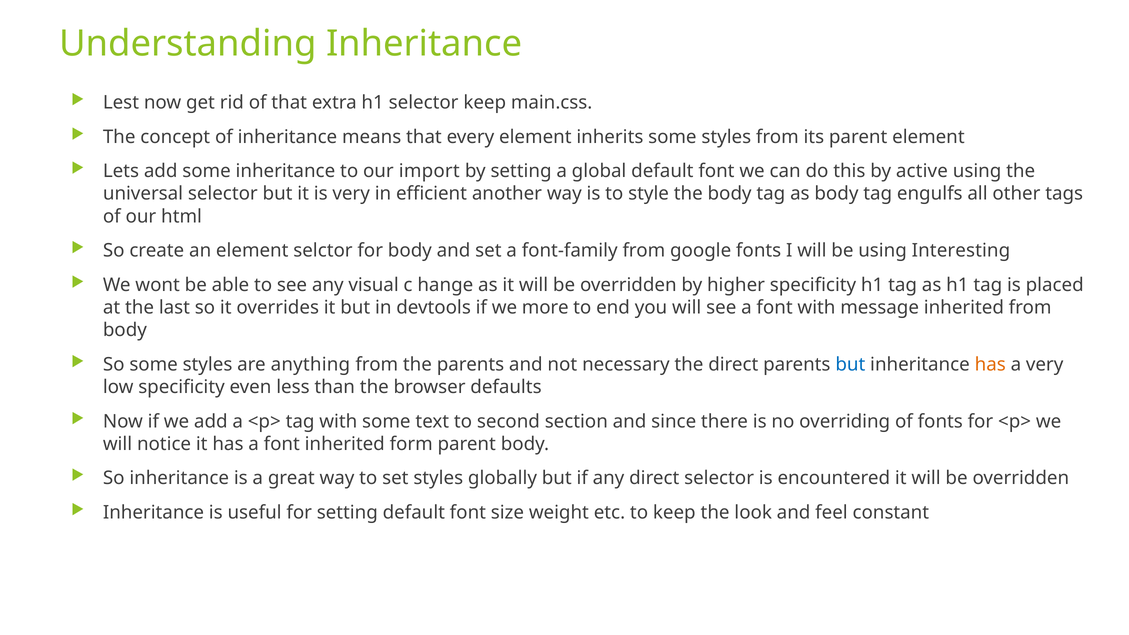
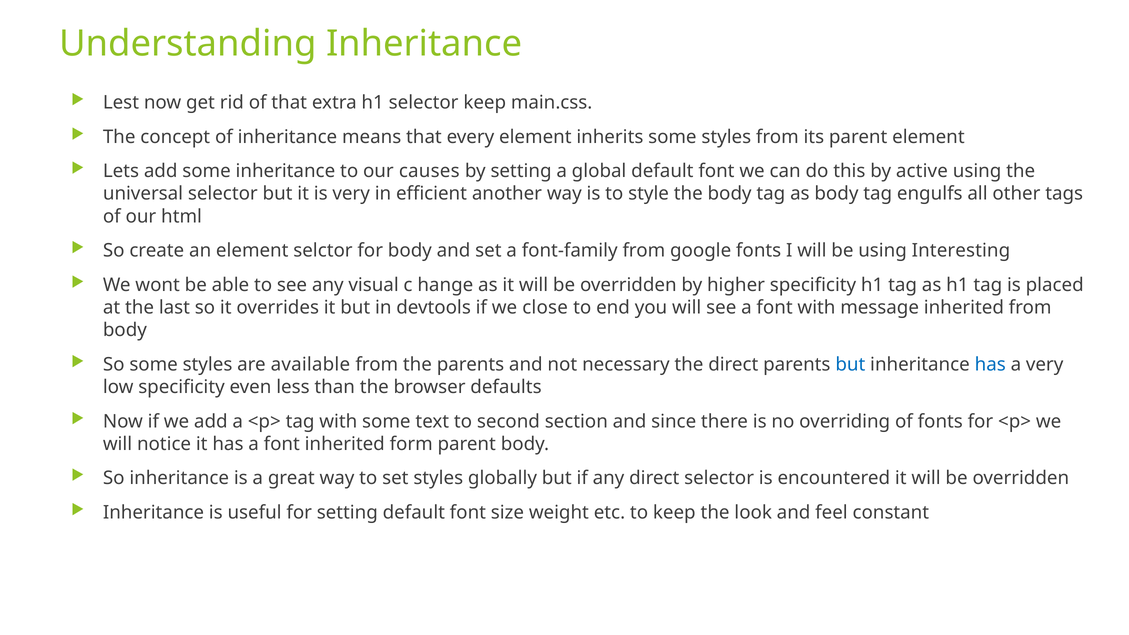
import: import -> causes
more: more -> close
anything: anything -> available
has at (990, 364) colour: orange -> blue
